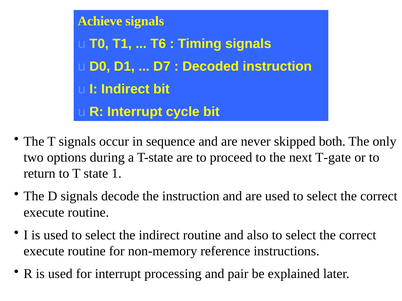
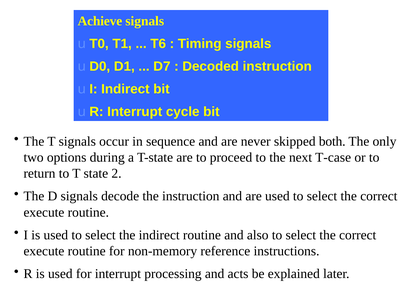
T-gate: T-gate -> T-case
1: 1 -> 2
pair: pair -> acts
